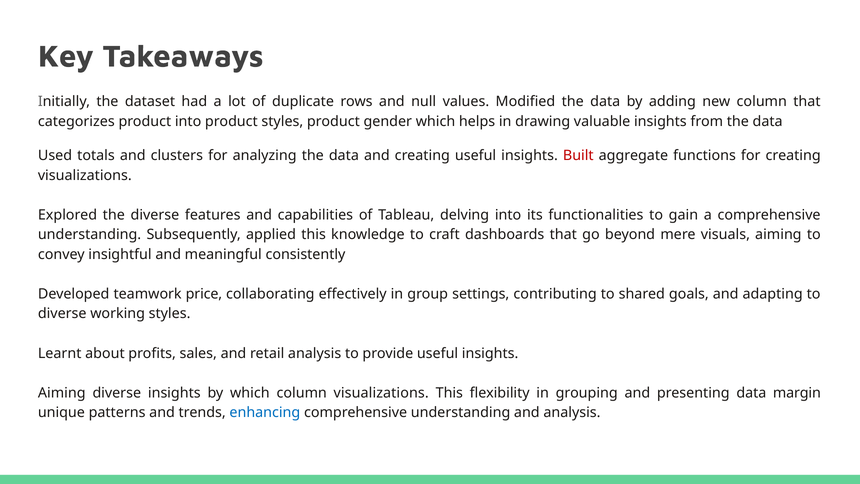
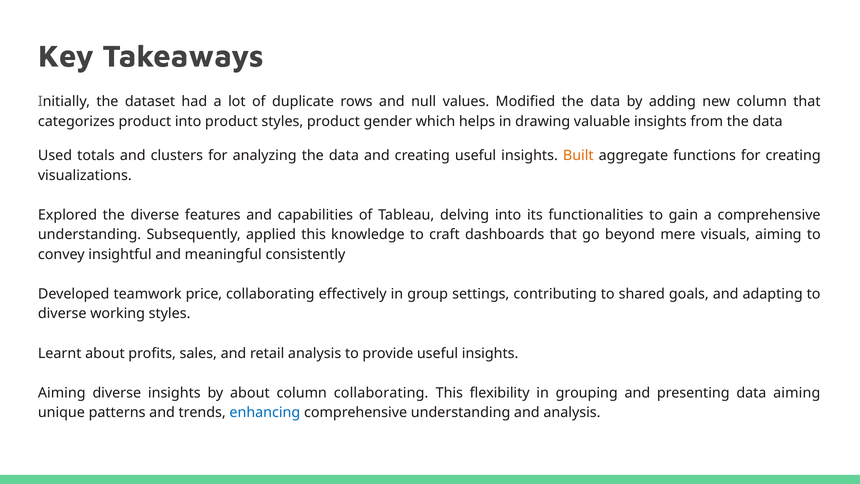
Built colour: red -> orange
by which: which -> about
column visualizations: visualizations -> collaborating
data margin: margin -> aiming
